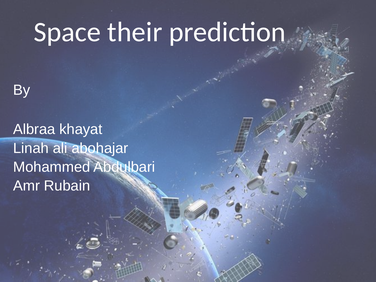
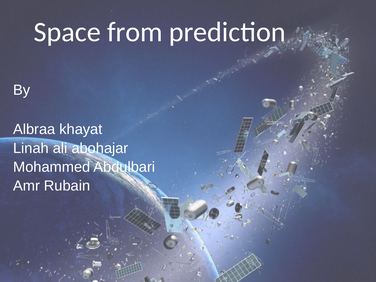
their: their -> from
